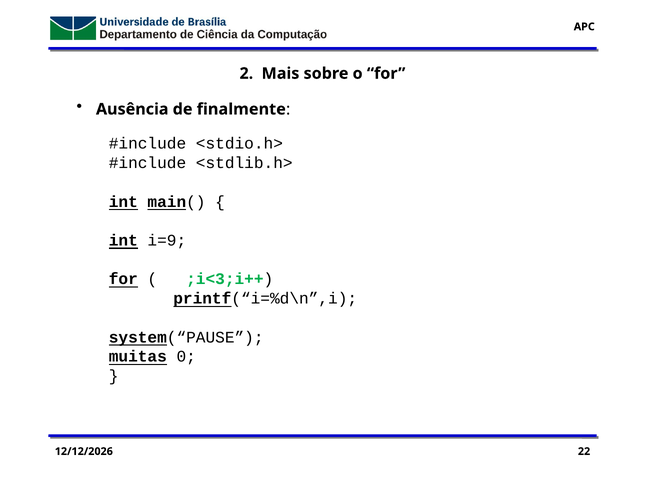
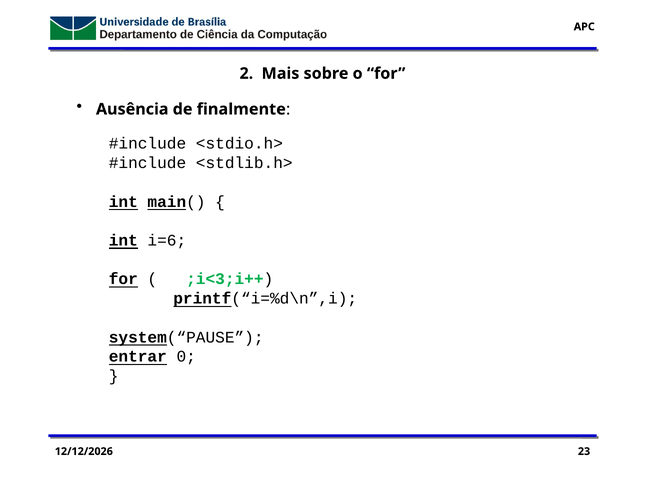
i=9: i=9 -> i=6
muitas: muitas -> entrar
22: 22 -> 23
